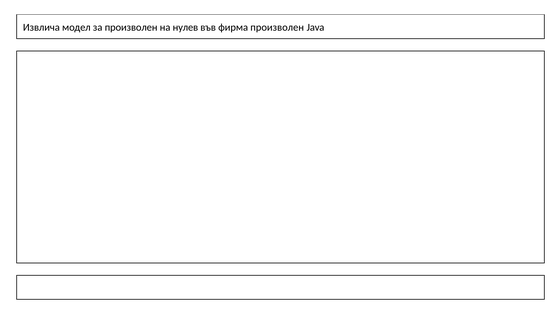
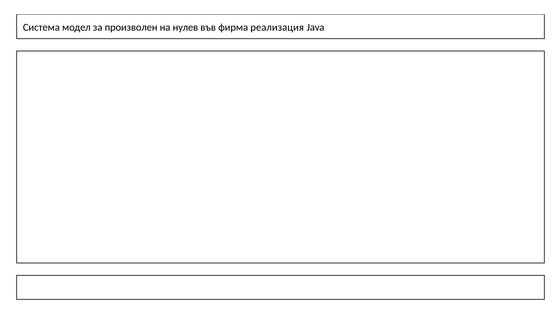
Извлича: Извлича -> Система
фирма произволен: произволен -> реализация
